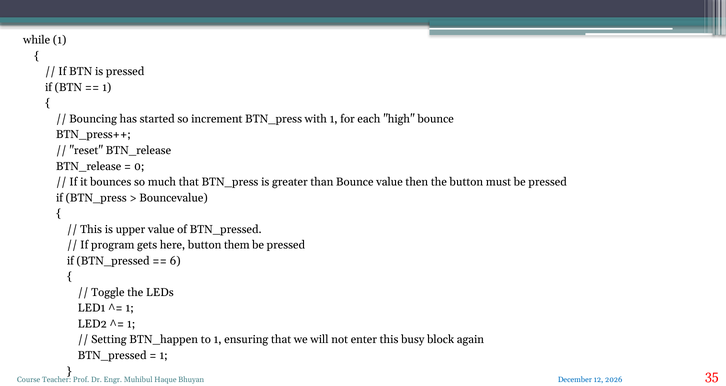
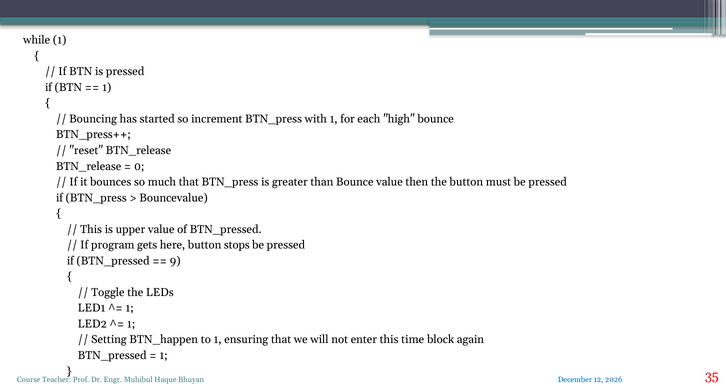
them: them -> stops
6: 6 -> 9
busy: busy -> time
